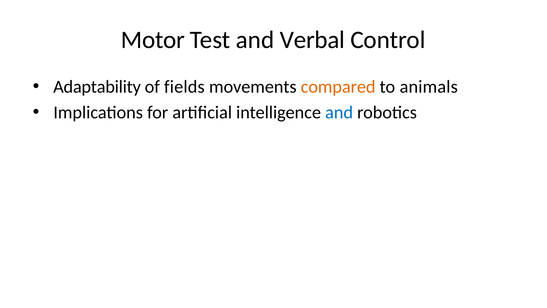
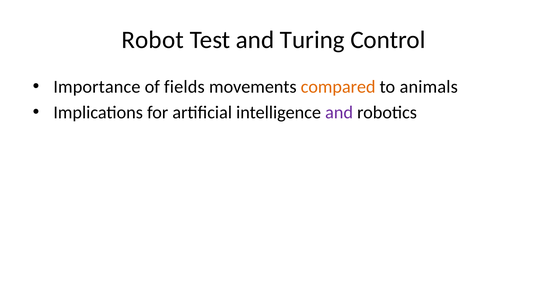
Motor: Motor -> Robot
Verbal: Verbal -> Turing
Adaptability: Adaptability -> Importance
and at (339, 112) colour: blue -> purple
